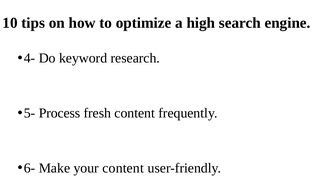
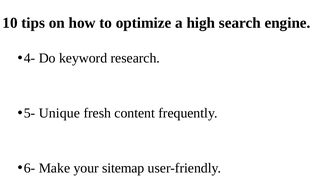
Process: Process -> Unique
your content: content -> sitemap
